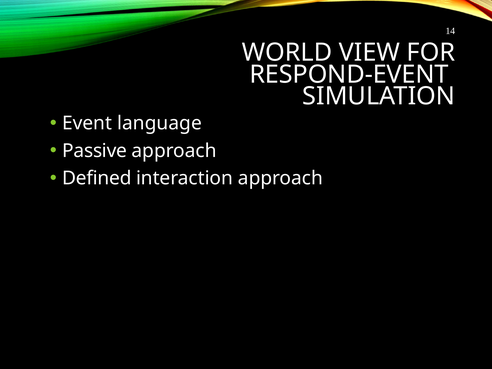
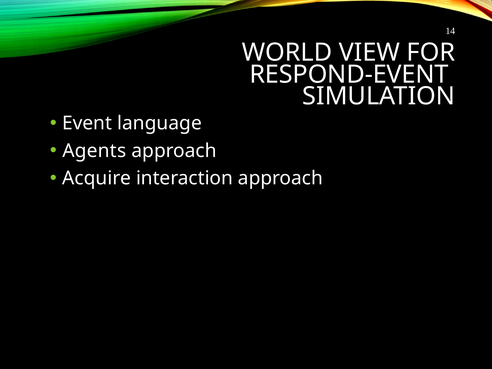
Passive: Passive -> Agents
Defined: Defined -> Acquire
